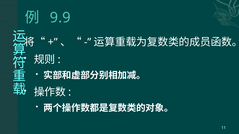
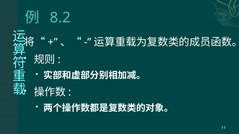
9.9: 9.9 -> 8.2
